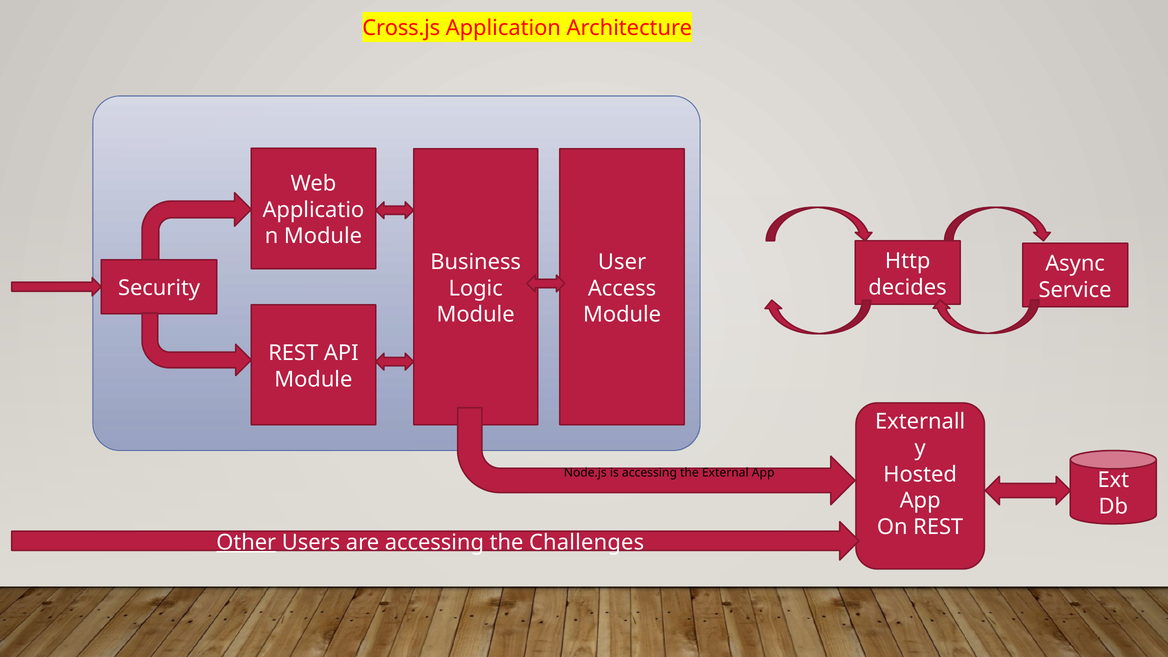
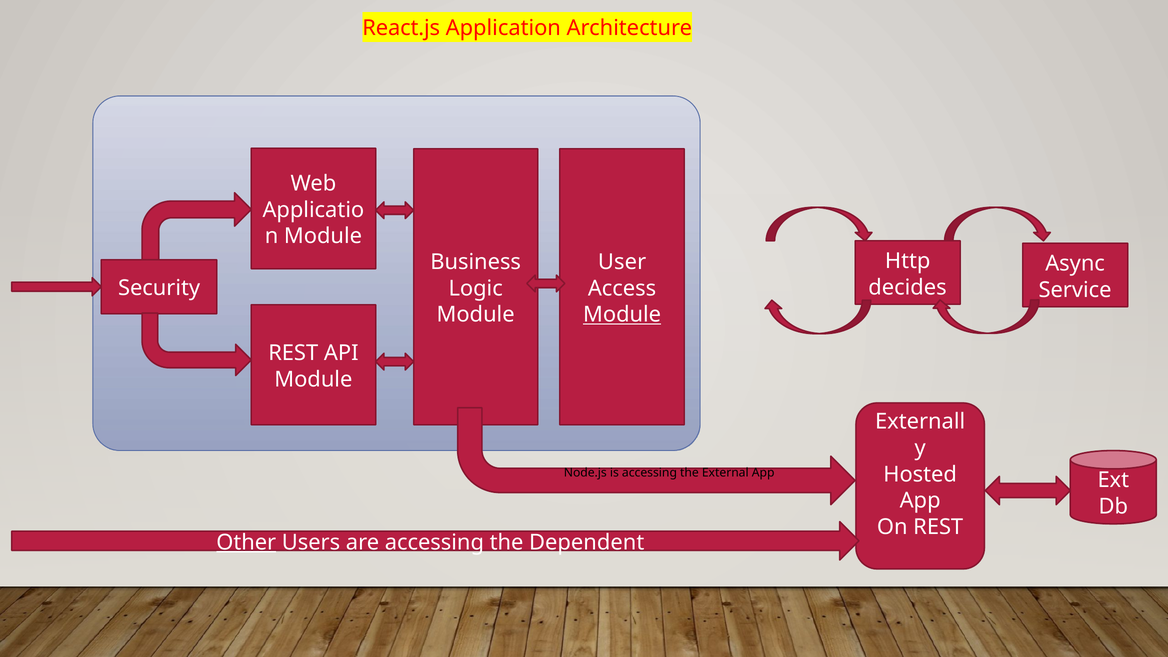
Cross.js: Cross.js -> React.js
Module at (622, 315) underline: none -> present
Challenges: Challenges -> Dependent
